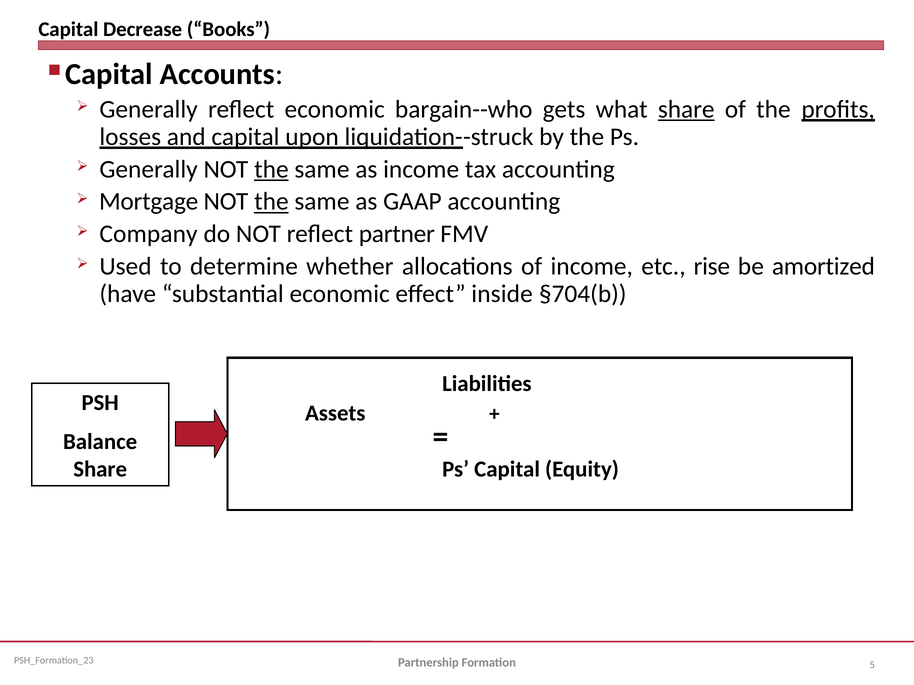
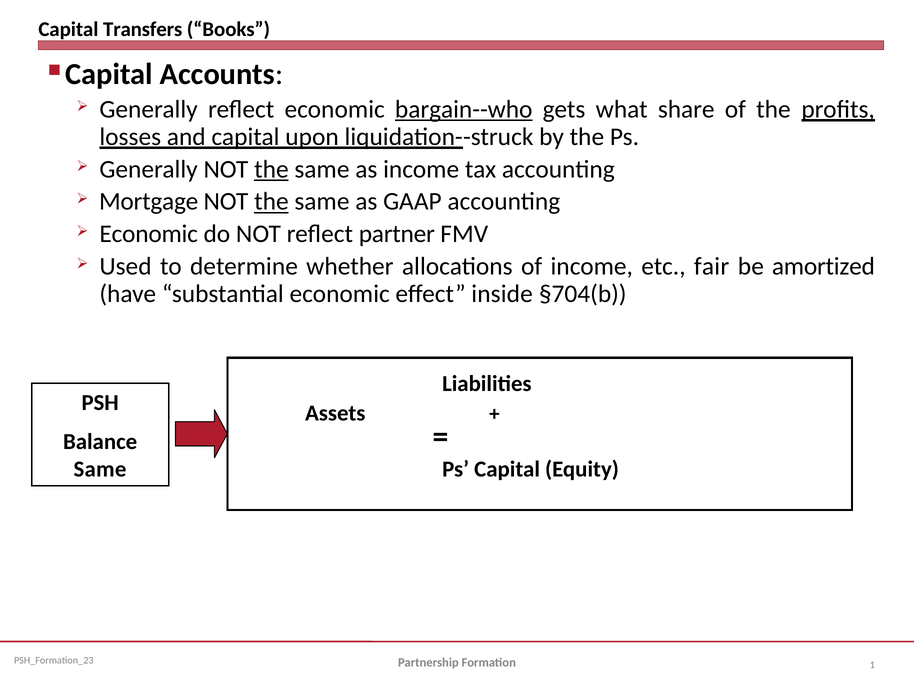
Decrease: Decrease -> Transfers
bargain--who underline: none -> present
share at (686, 109) underline: present -> none
Company at (149, 234): Company -> Economic
rise: rise -> fair
Share at (100, 470): Share -> Same
5: 5 -> 1
